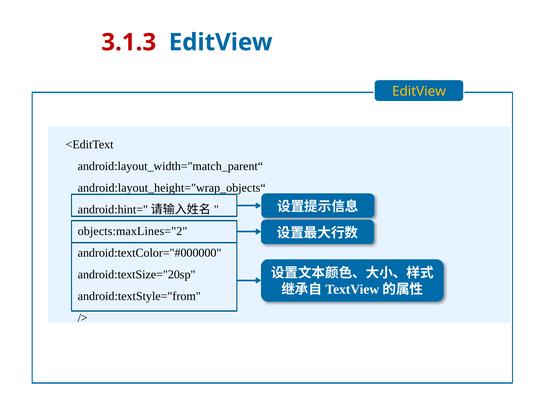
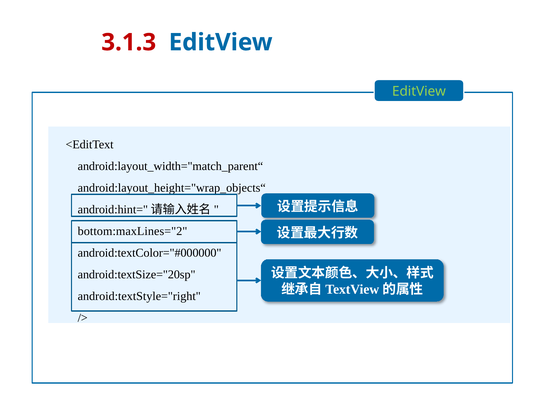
EditView at (419, 91) colour: yellow -> light green
objects:maxLines="2: objects:maxLines="2 -> bottom:maxLines="2
android:textStyle="from: android:textStyle="from -> android:textStyle="right
